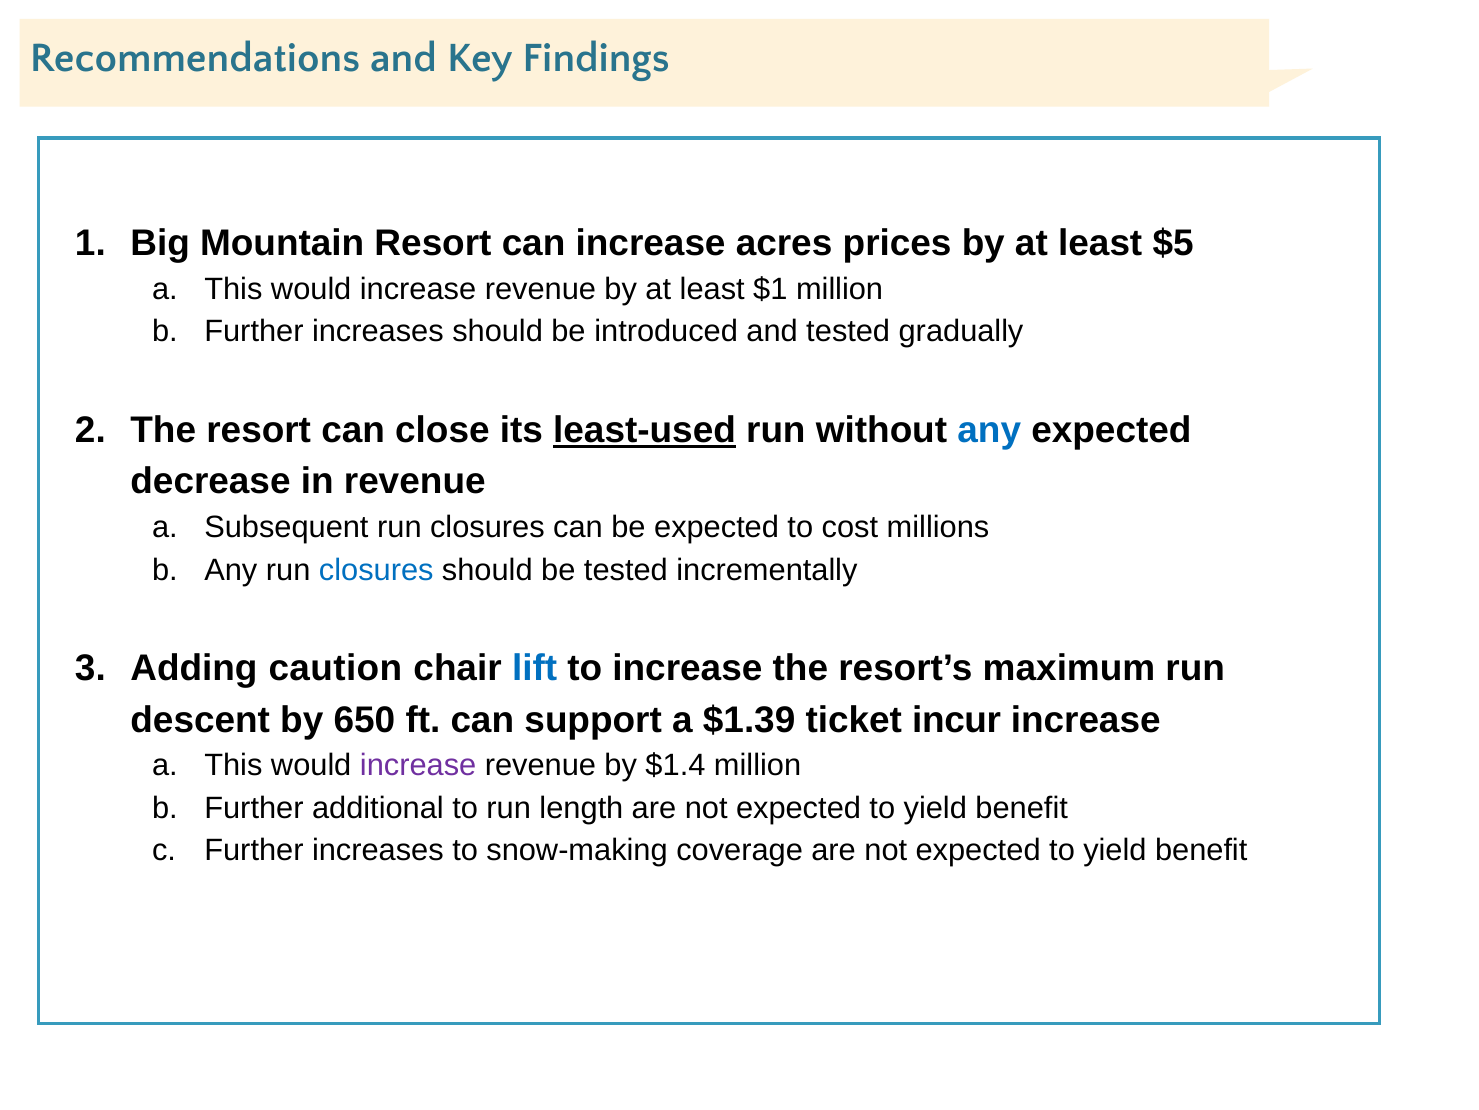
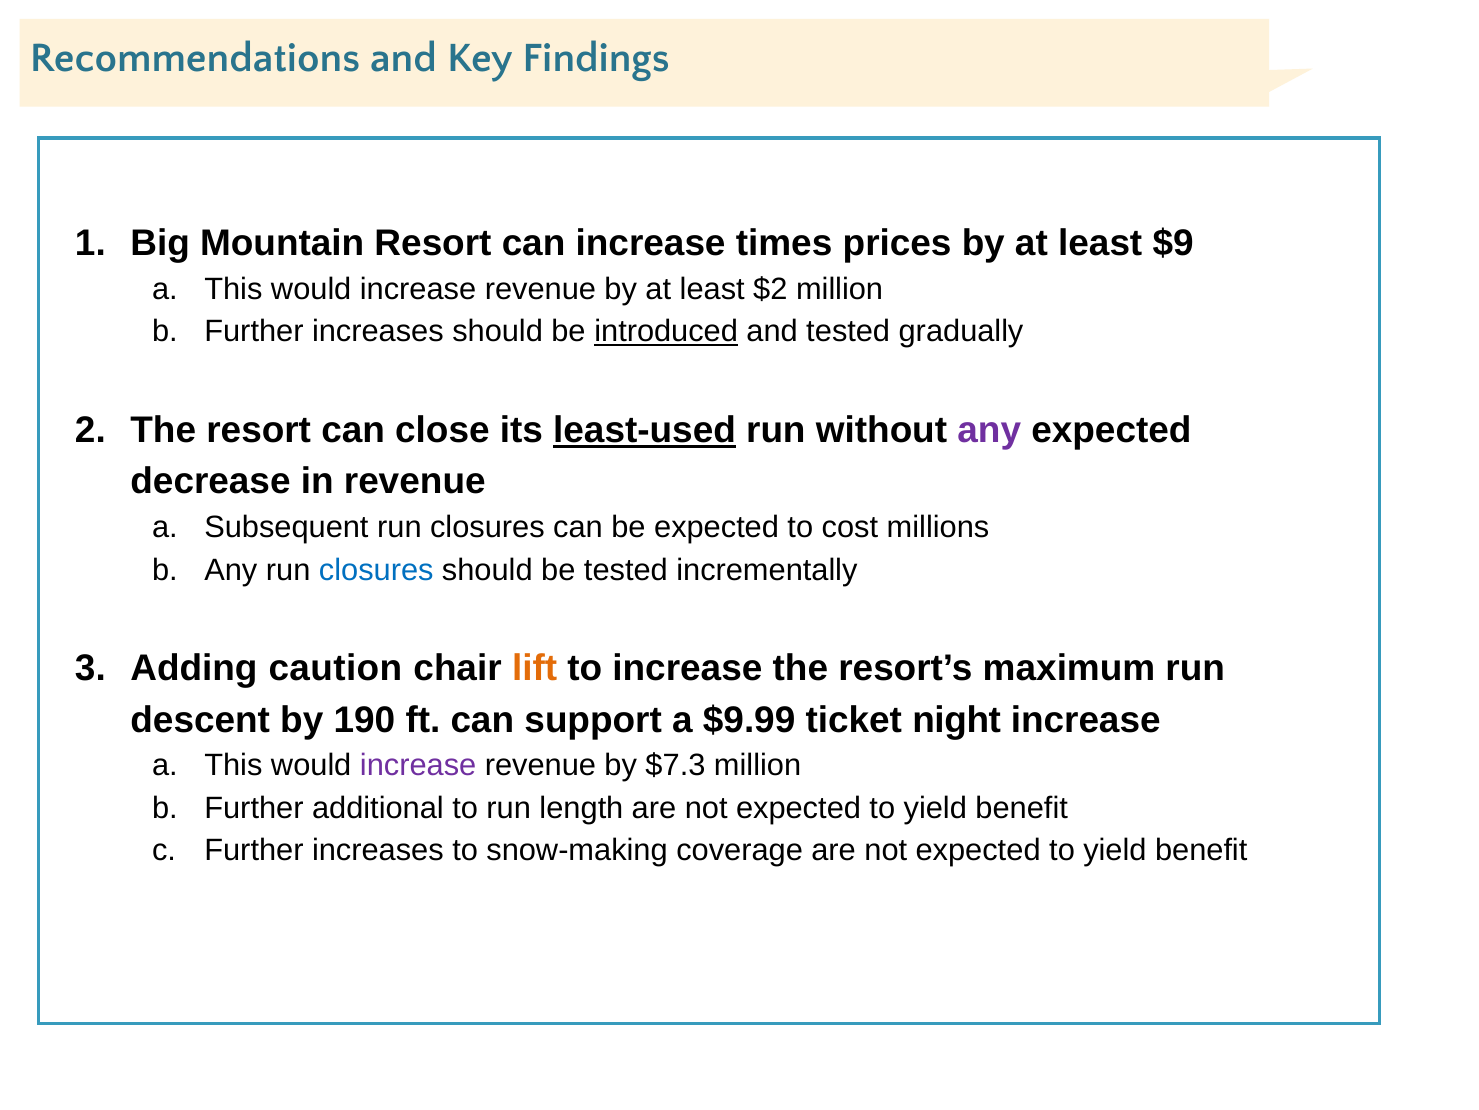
acres: acres -> times
$5: $5 -> $9
$1: $1 -> $2
introduced underline: none -> present
any at (989, 430) colour: blue -> purple
lift colour: blue -> orange
650: 650 -> 190
$1.39: $1.39 -> $9.99
incur: incur -> night
$1.4: $1.4 -> $7.3
